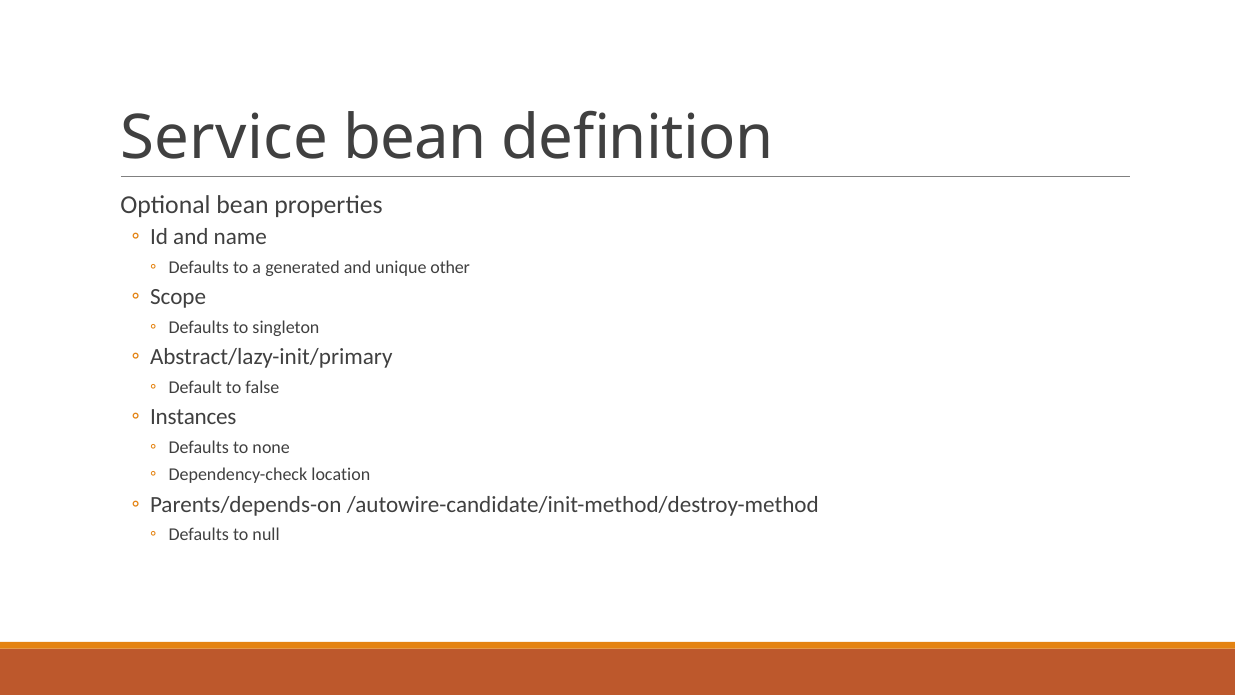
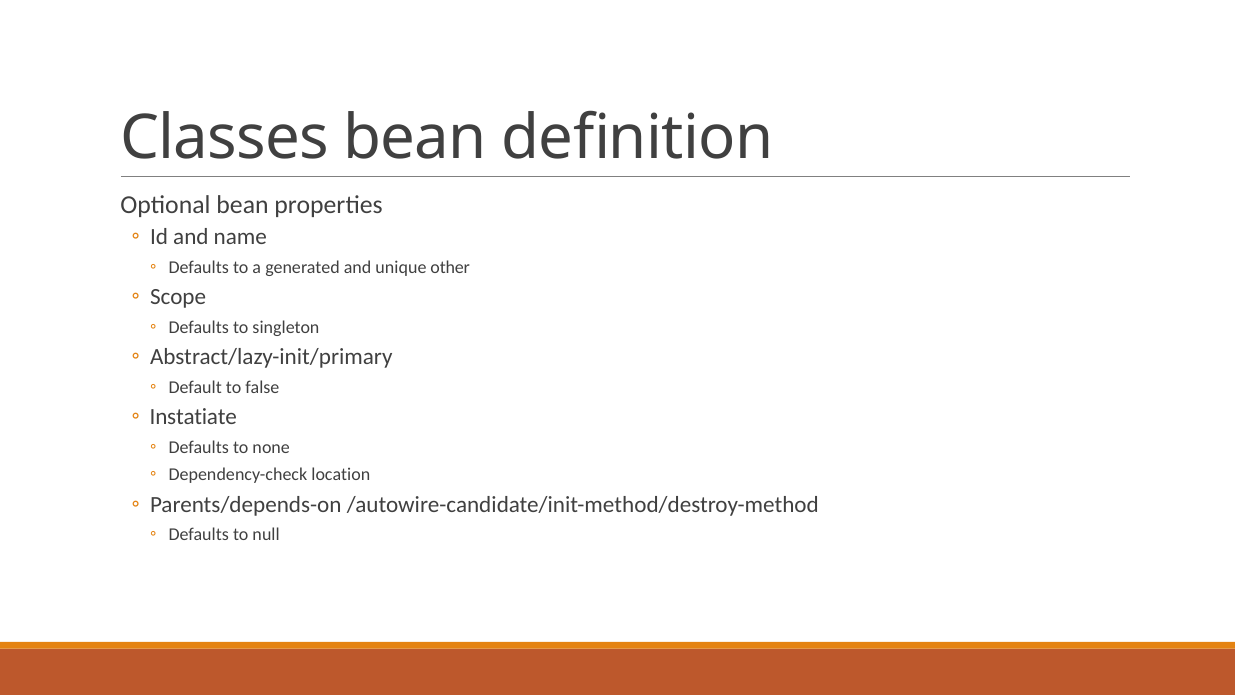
Service: Service -> Classes
Instances: Instances -> Instatiate
